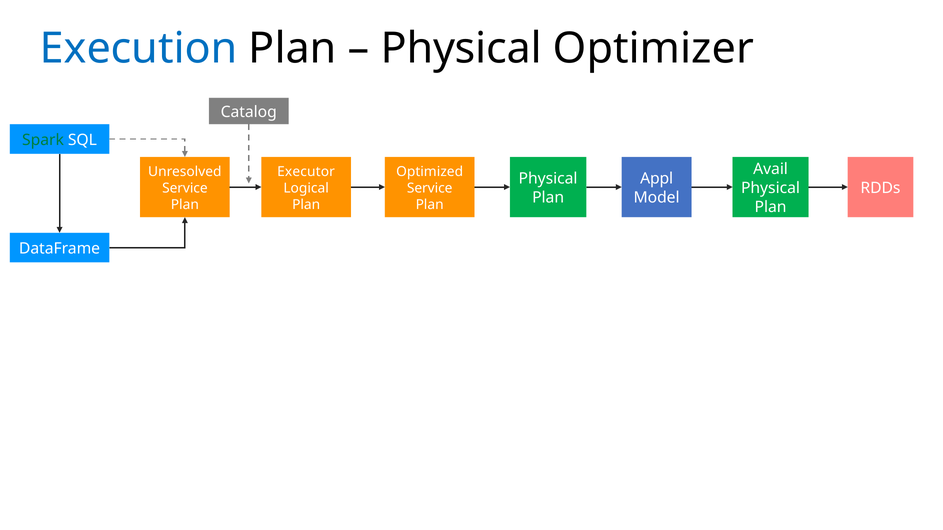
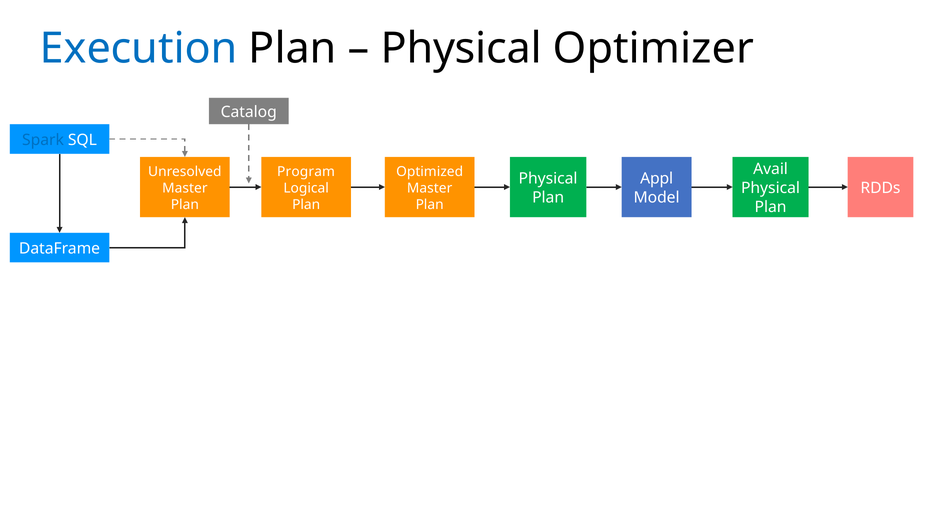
Spark colour: green -> blue
Executor: Executor -> Program
Service at (185, 188): Service -> Master
Service at (430, 188): Service -> Master
